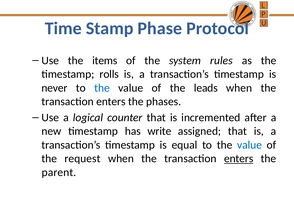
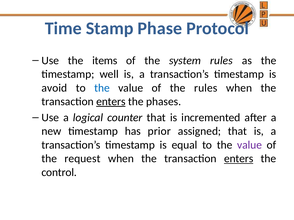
rolls: rolls -> well
never: never -> avoid
the leads: leads -> rules
enters at (111, 102) underline: none -> present
write: write -> prior
value at (250, 145) colour: blue -> purple
parent: parent -> control
